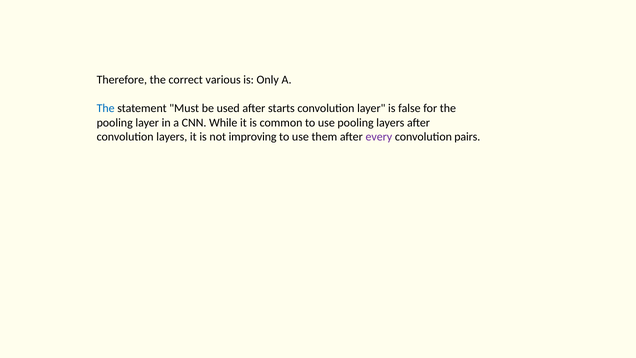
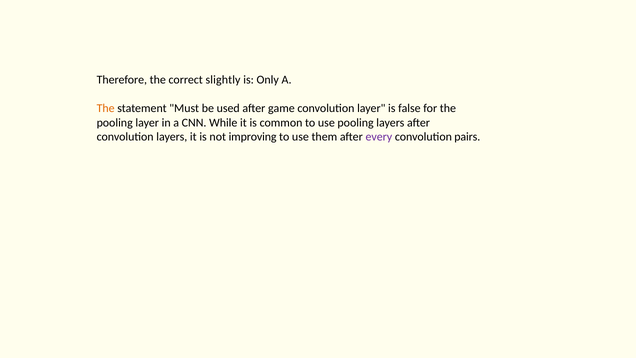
various: various -> slightly
The at (106, 108) colour: blue -> orange
starts: starts -> game
